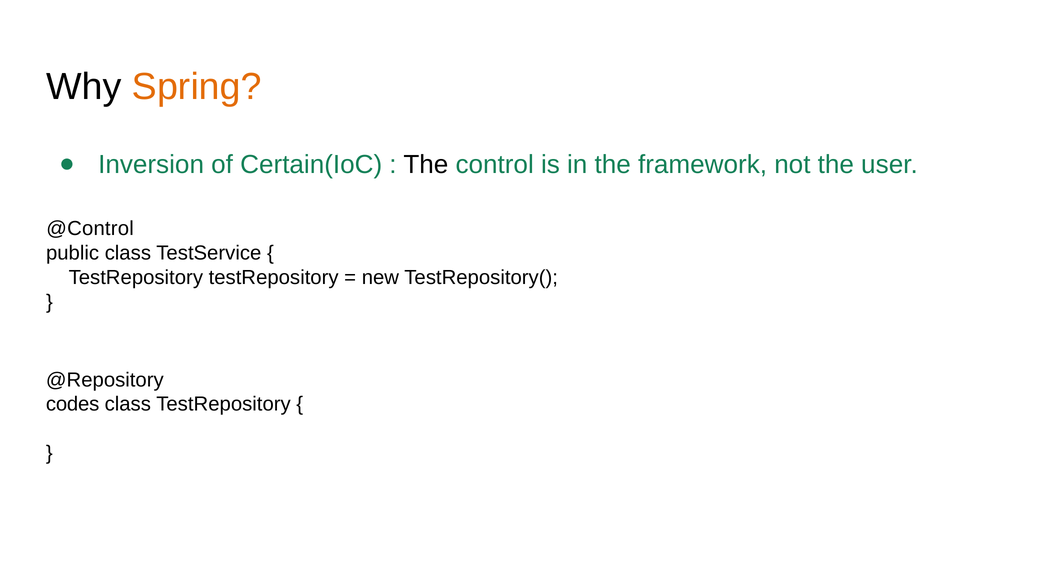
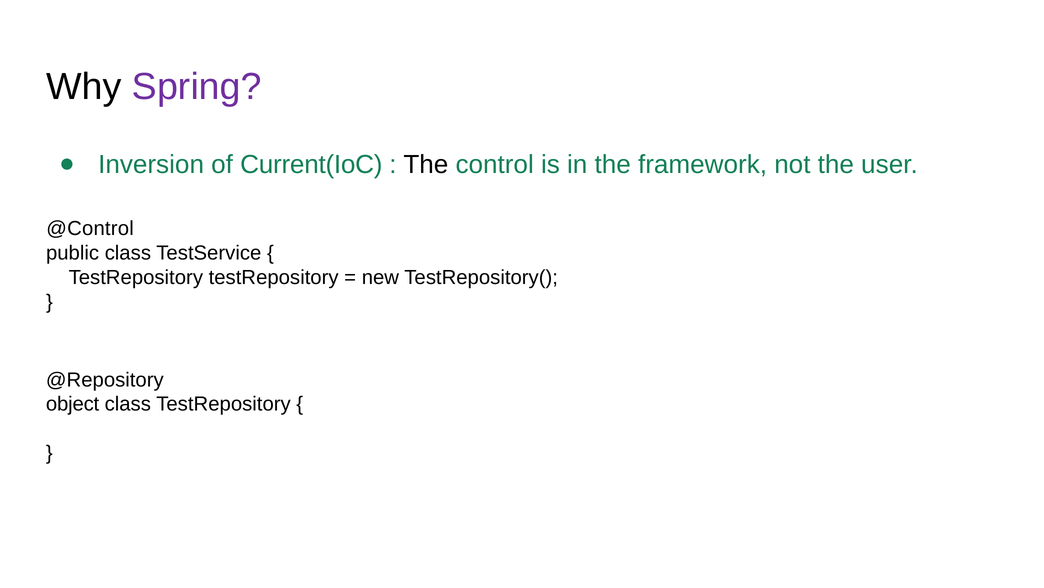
Spring colour: orange -> purple
Certain(IoC: Certain(IoC -> Current(IoC
codes: codes -> object
